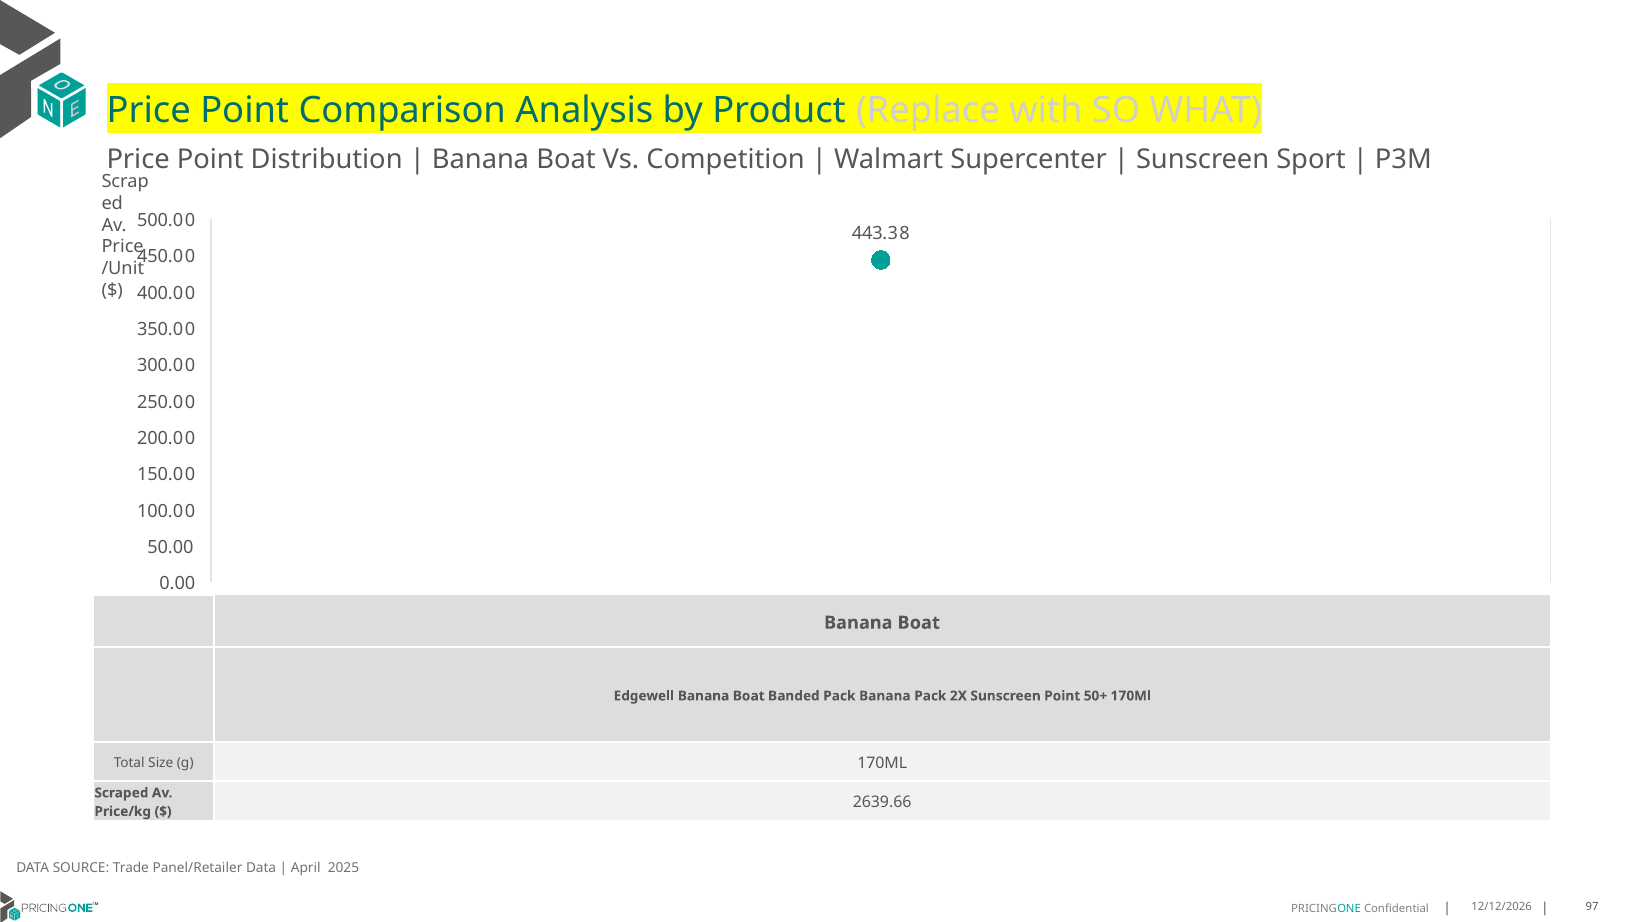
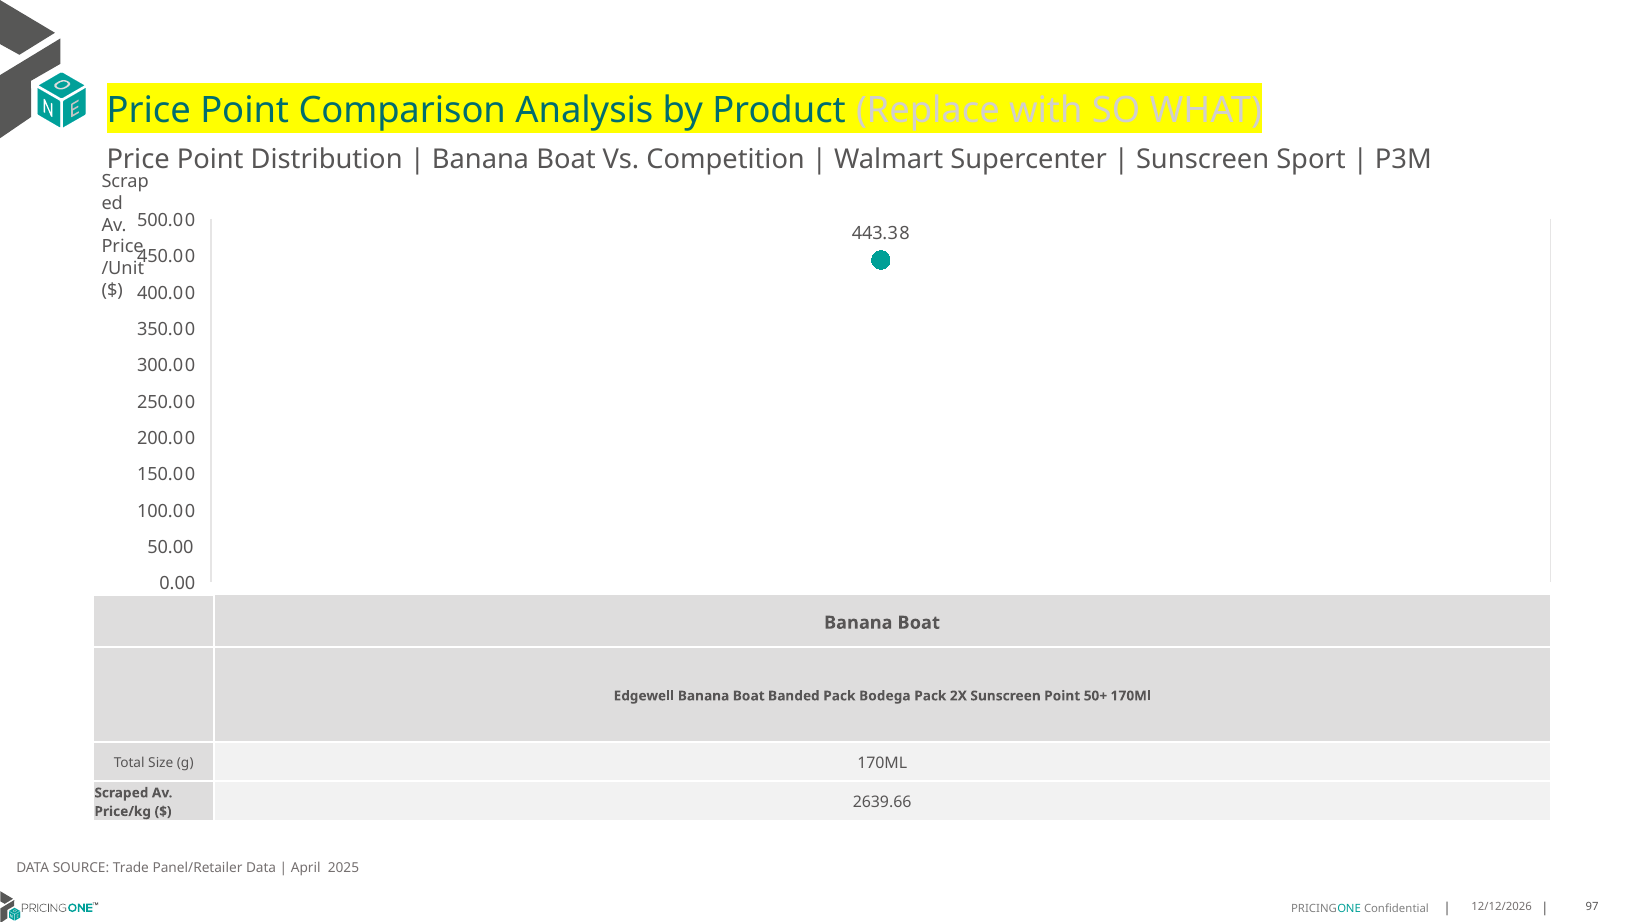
Pack Banana: Banana -> Bodega
